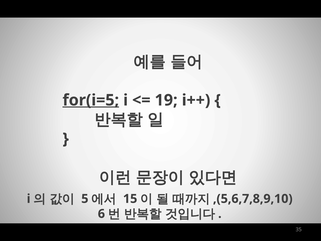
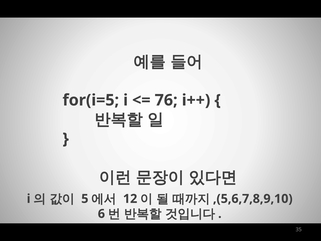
for(i=5 underline: present -> none
19: 19 -> 76
15: 15 -> 12
